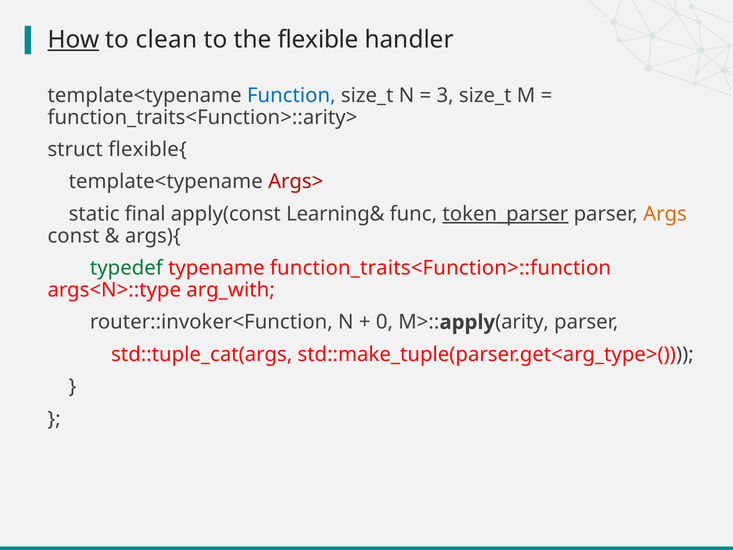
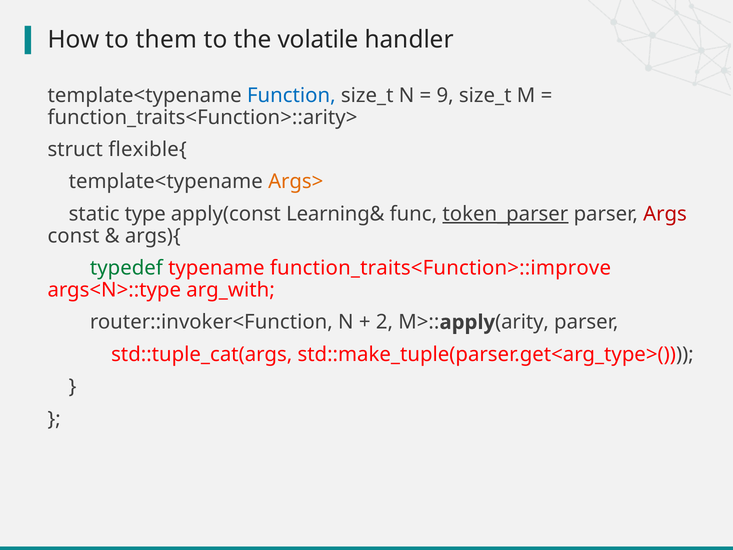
How underline: present -> none
clean: clean -> them
flexible: flexible -> volatile
3: 3 -> 9
Args> colour: red -> orange
final: final -> type
Args colour: orange -> red
function_traits<Function>::function: function_traits<Function>::function -> function_traits<Function>::improve
0: 0 -> 2
